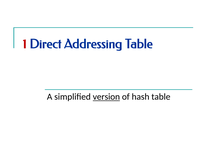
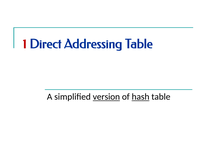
hash underline: none -> present
